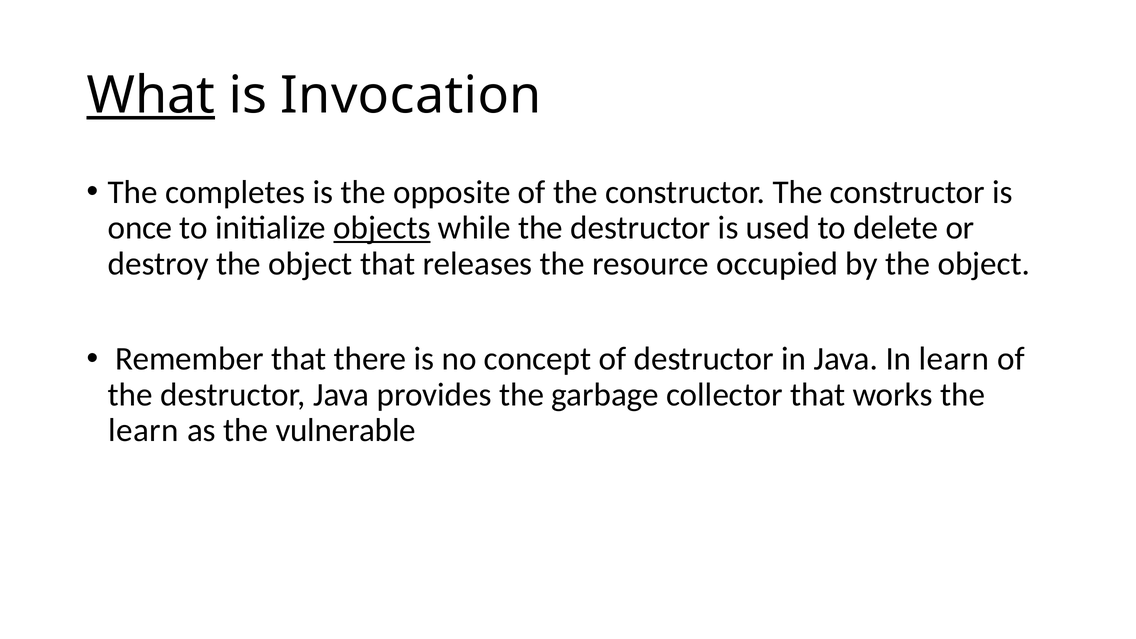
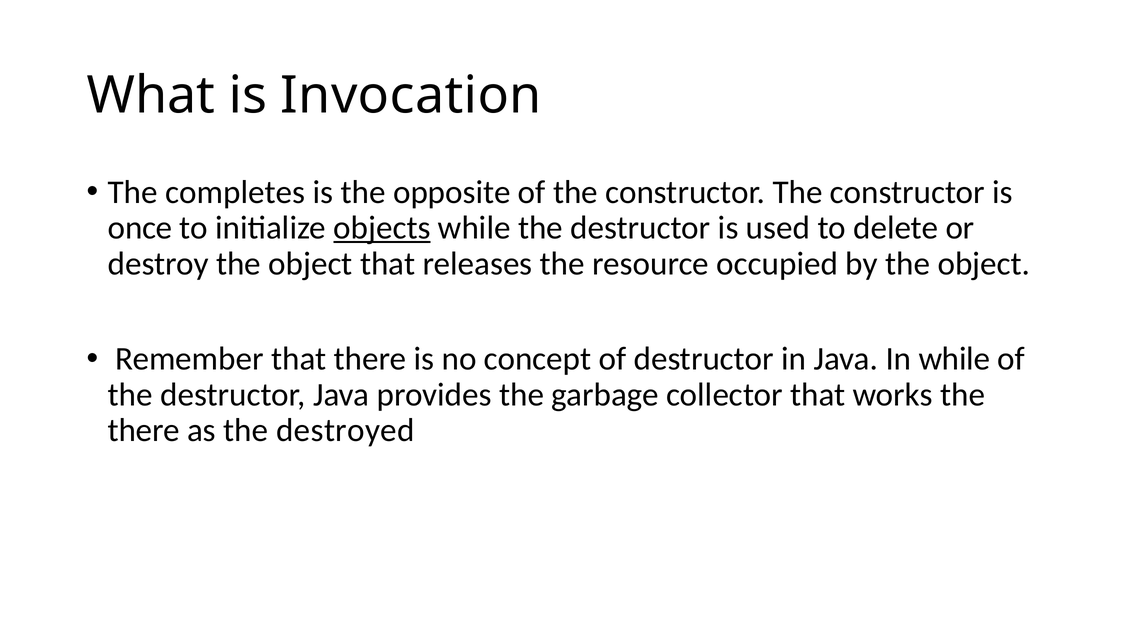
What underline: present -> none
In learn: learn -> while
learn at (144, 430): learn -> there
vulnerable: vulnerable -> destroyed
